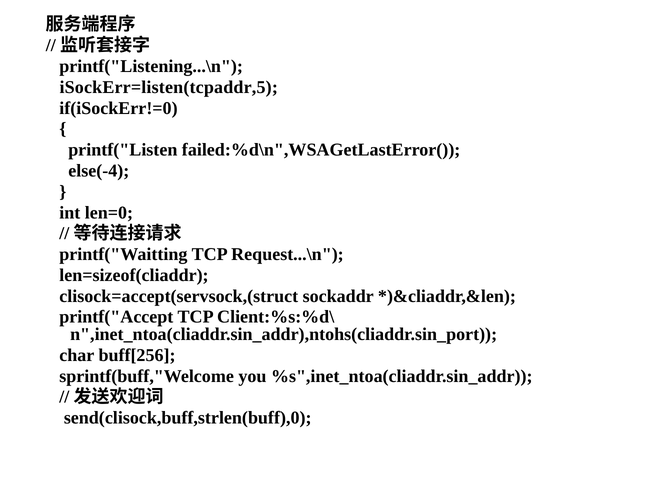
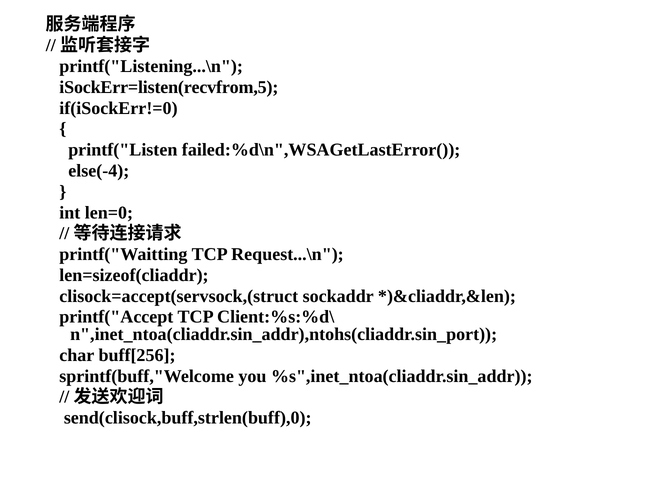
iSockErr=listen(tcpaddr,5: iSockErr=listen(tcpaddr,5 -> iSockErr=listen(recvfrom,5
